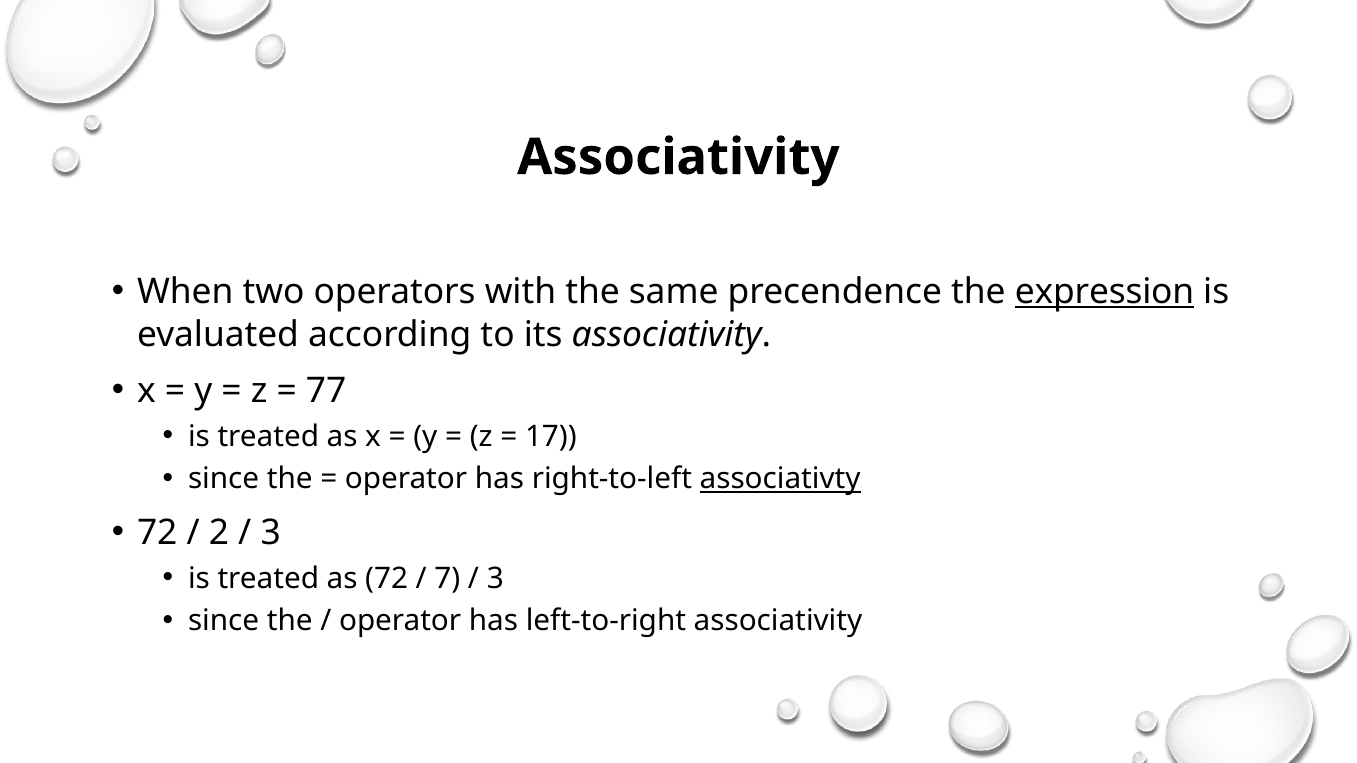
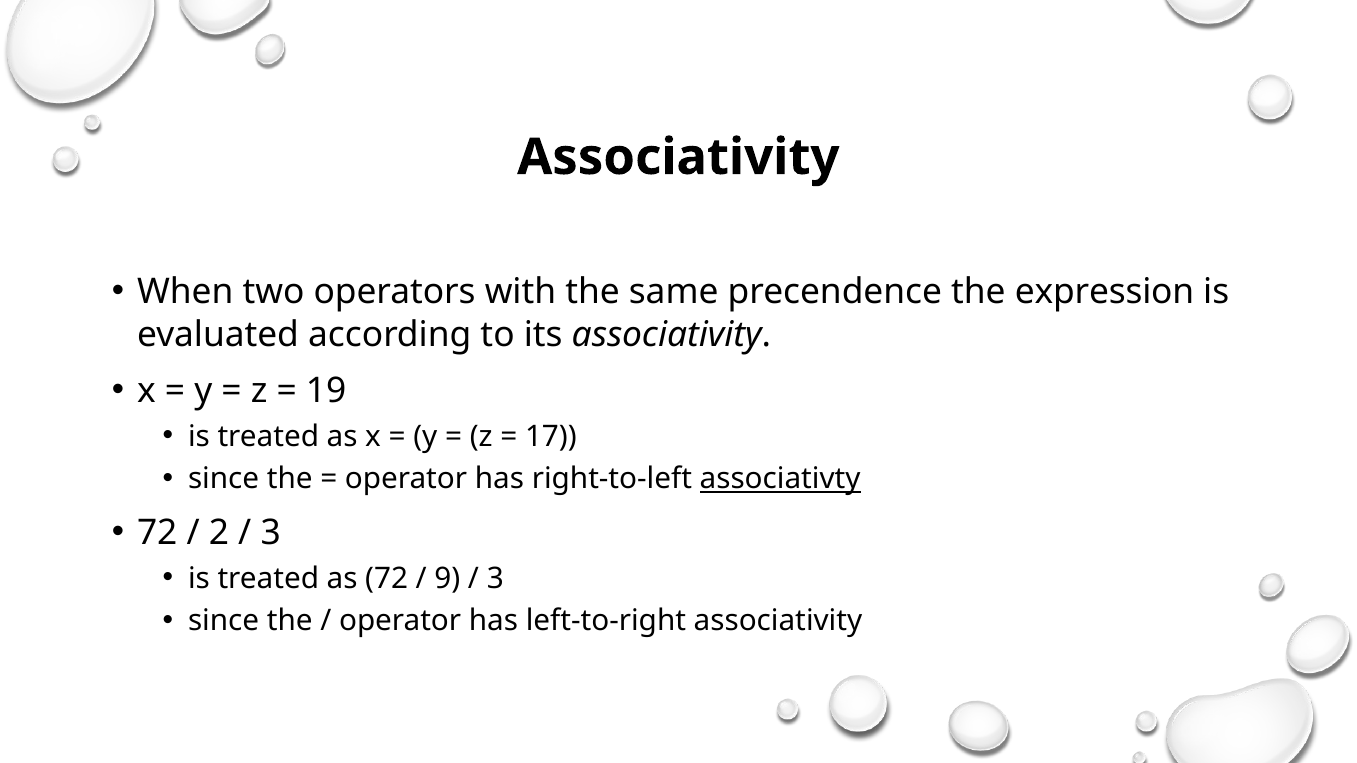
expression underline: present -> none
77: 77 -> 19
7: 7 -> 9
